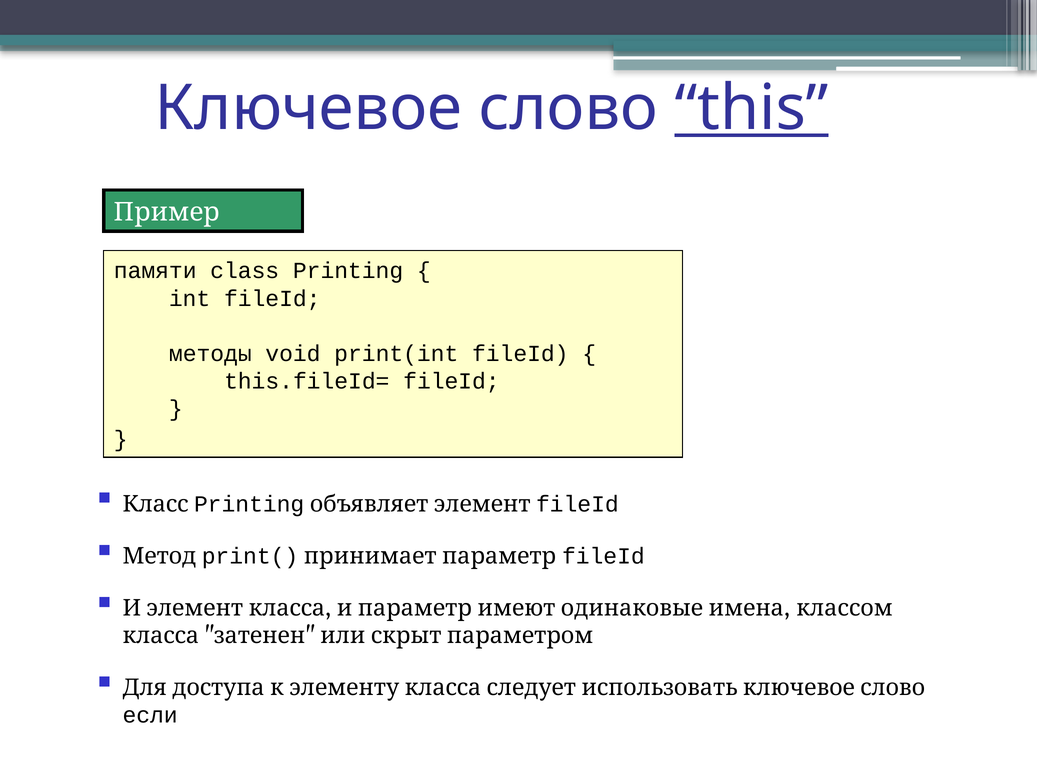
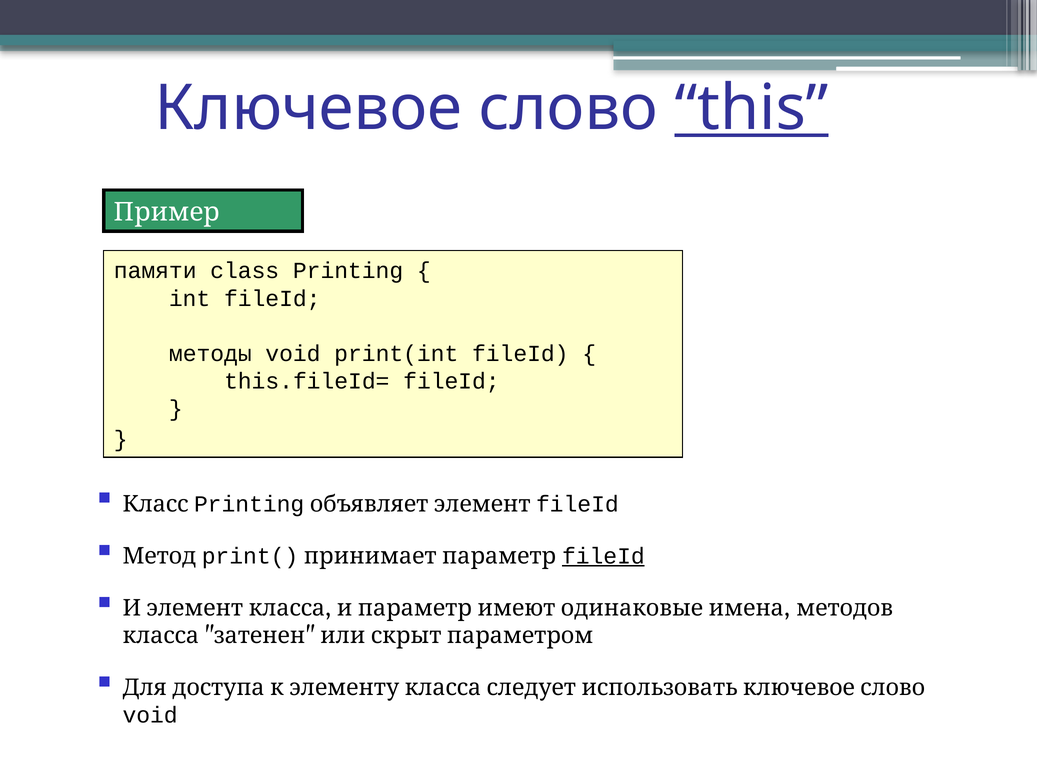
fileId at (603, 557) underline: none -> present
классом: классом -> методов
если at (150, 716): если -> void
